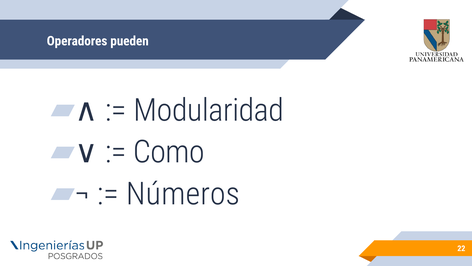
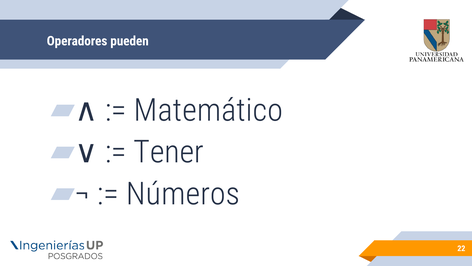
Modularidad: Modularidad -> Matemático
Como: Como -> Tener
